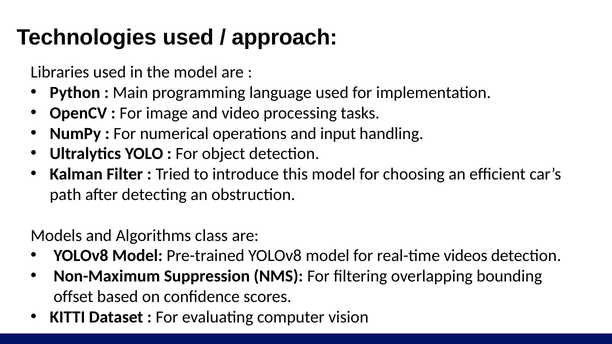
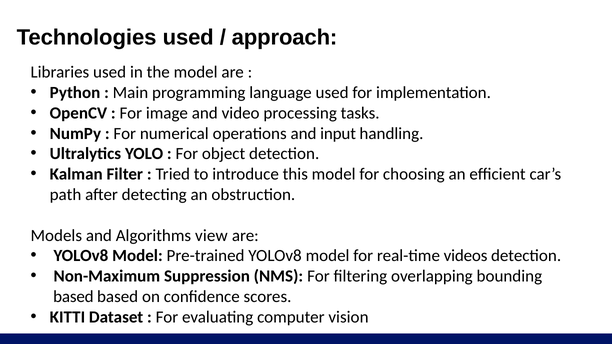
class: class -> view
offset at (73, 297): offset -> based
